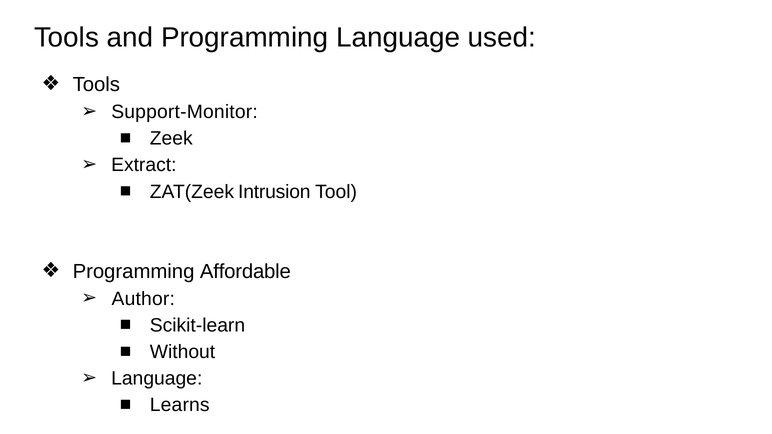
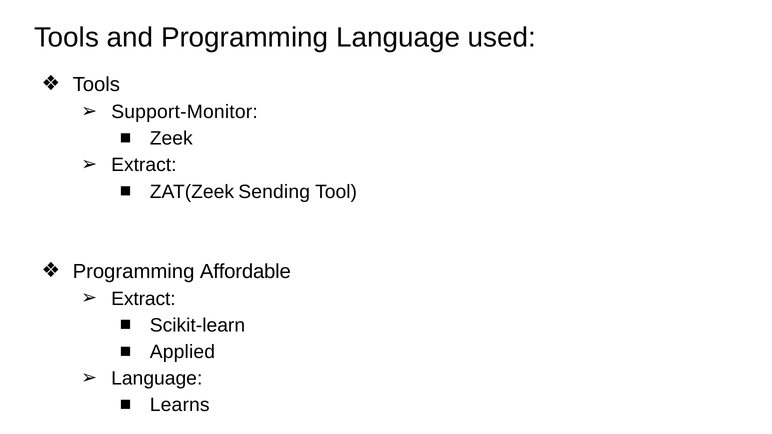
Intrusion: Intrusion -> Sending
Author at (143, 299): Author -> Extract
Without: Without -> Applied
